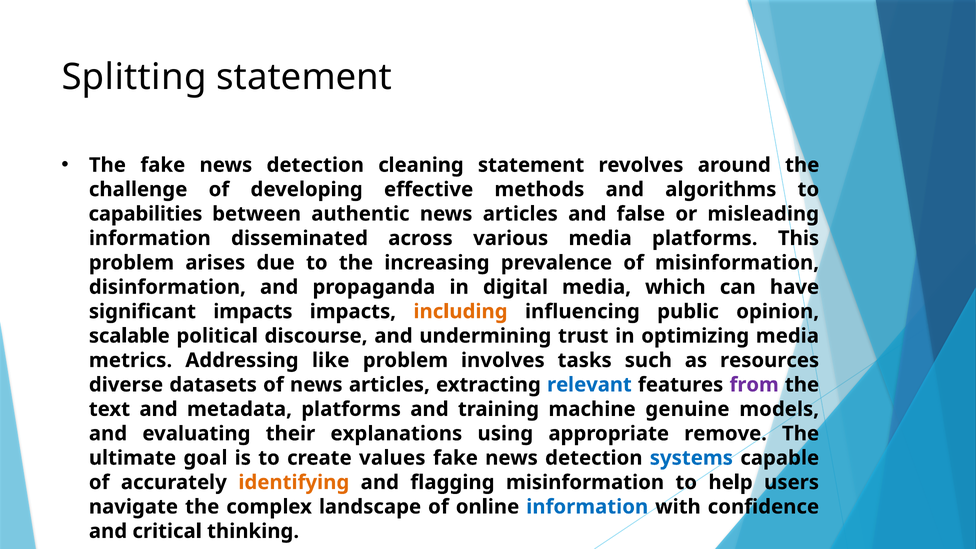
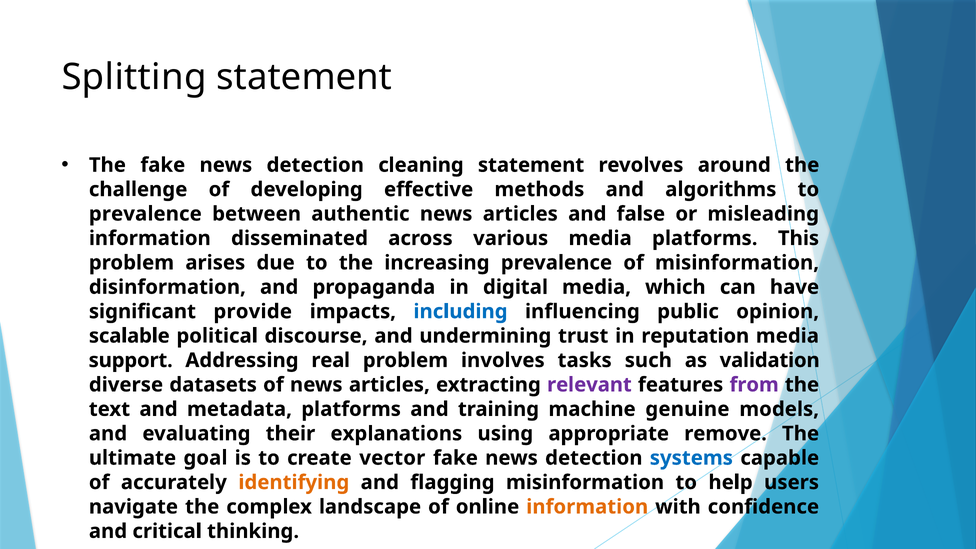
capabilities at (145, 214): capabilities -> prevalence
significant impacts: impacts -> provide
including colour: orange -> blue
optimizing: optimizing -> reputation
metrics: metrics -> support
like: like -> real
resources: resources -> validation
relevant colour: blue -> purple
values: values -> vector
information at (587, 507) colour: blue -> orange
